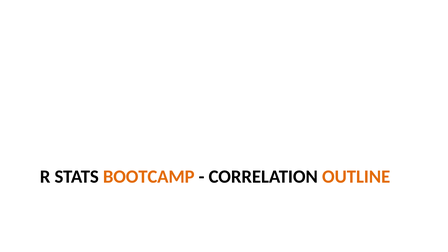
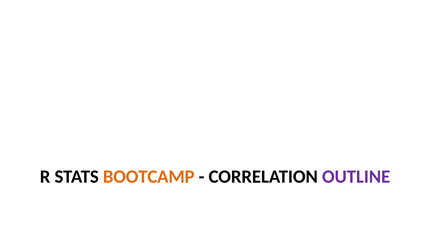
OUTLINE colour: orange -> purple
